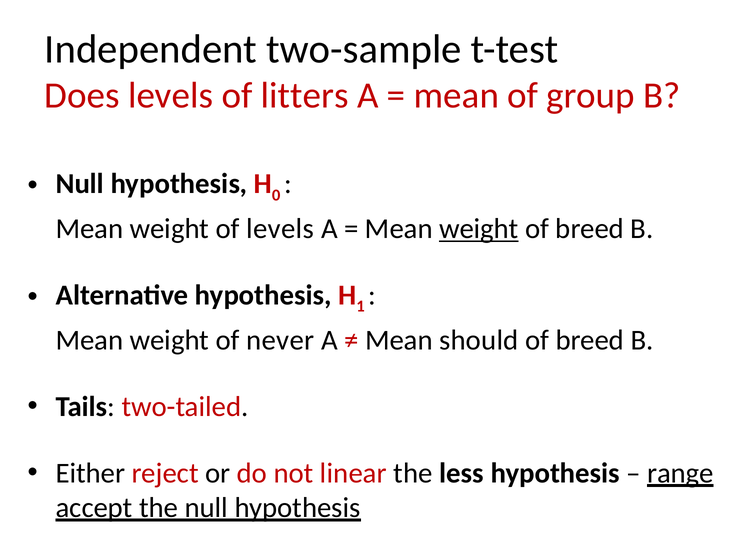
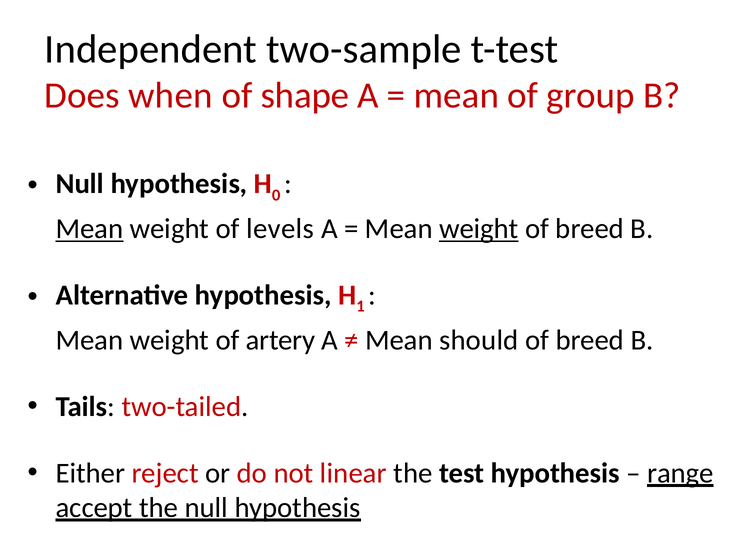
Does levels: levels -> when
litters: litters -> shape
Mean at (89, 229) underline: none -> present
never: never -> artery
less: less -> test
